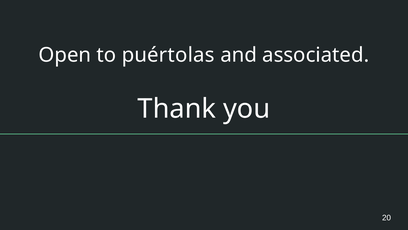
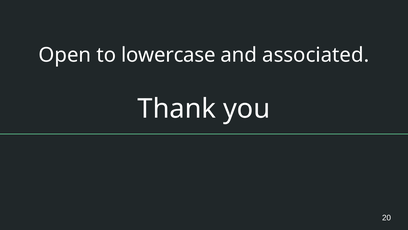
puértolas: puértolas -> lowercase
